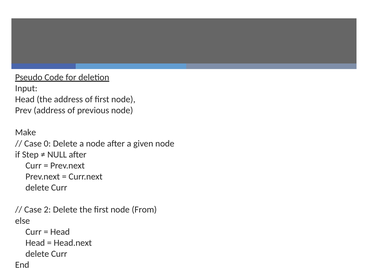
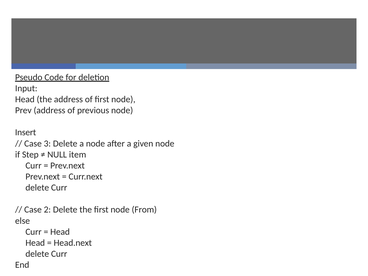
Make: Make -> Insert
0: 0 -> 3
NULL after: after -> item
